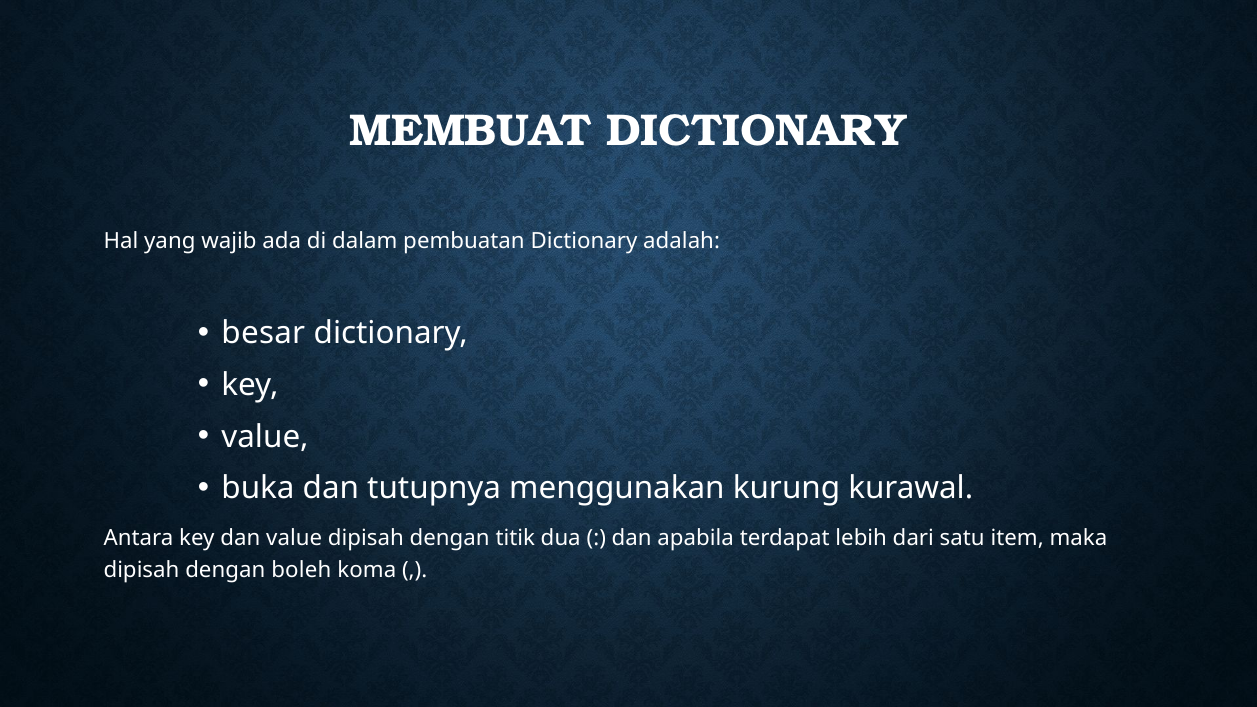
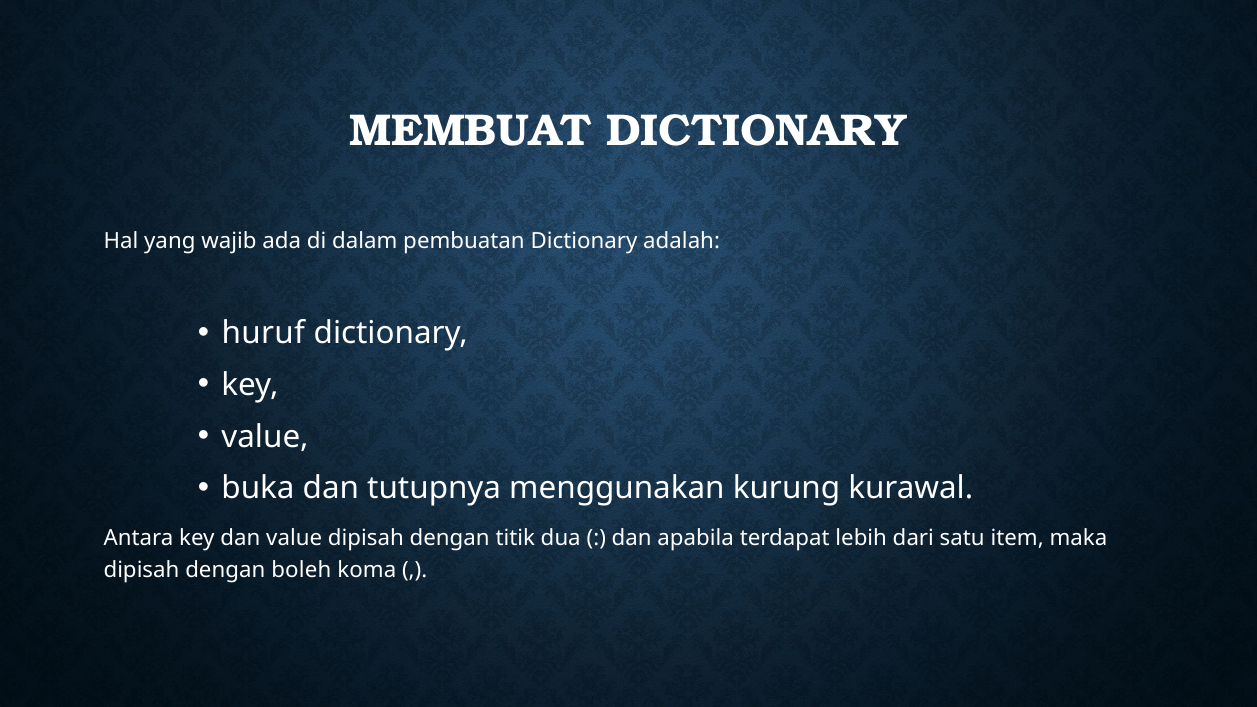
besar: besar -> huruf
